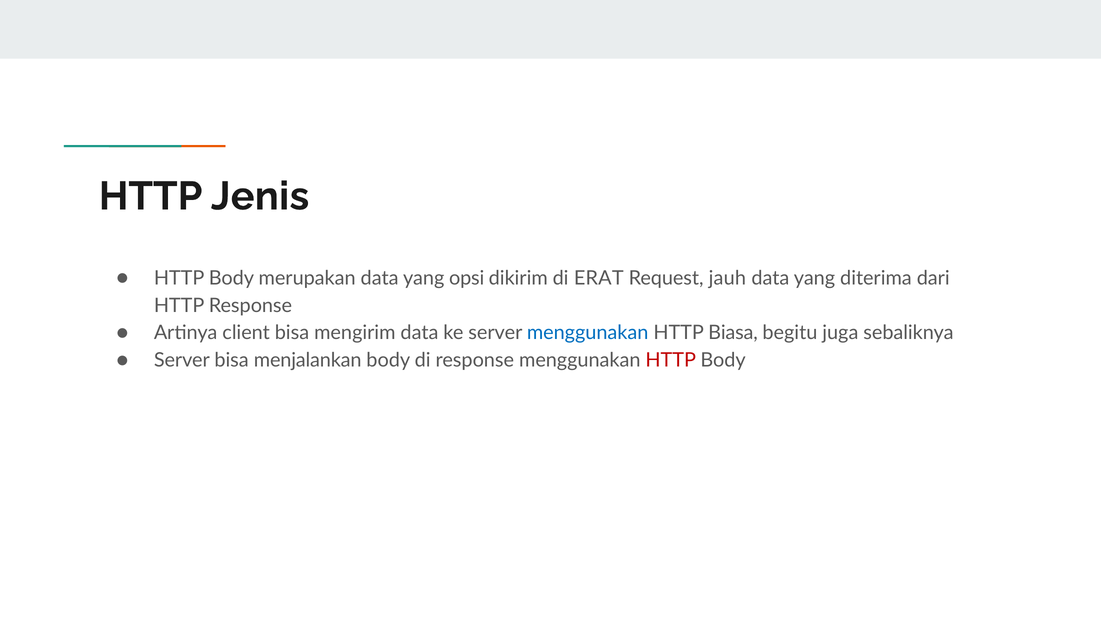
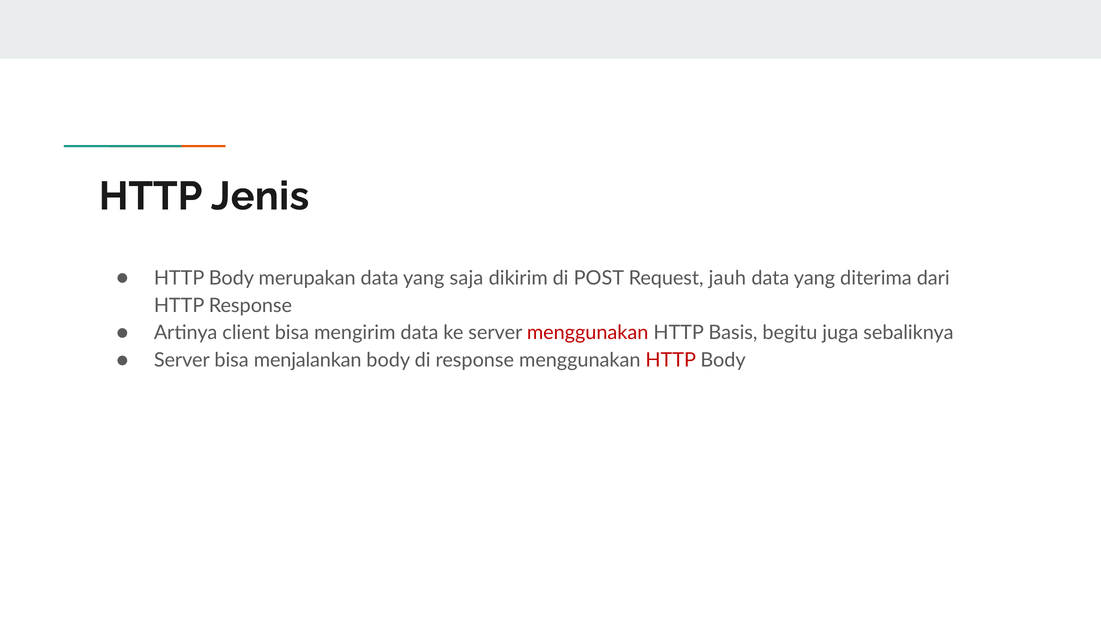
opsi: opsi -> saja
ERAT: ERAT -> POST
menggunakan at (588, 333) colour: blue -> red
Biasa: Biasa -> Basis
